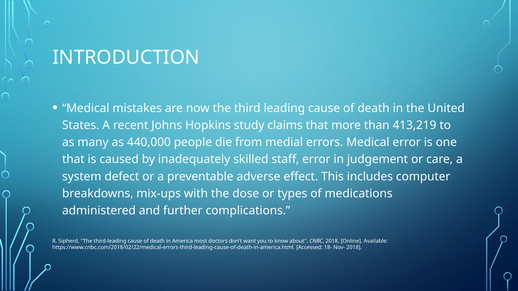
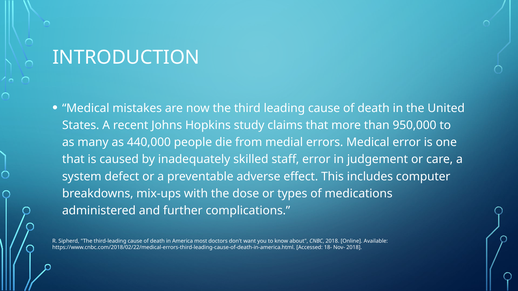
413,219: 413,219 -> 950,000
